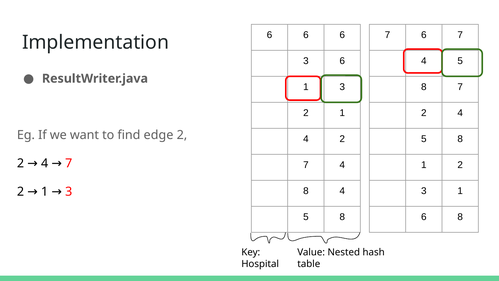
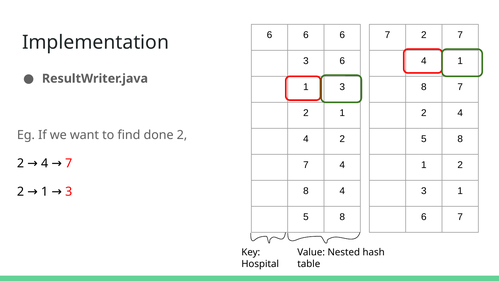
6 at (424, 35): 6 -> 2
5 at (460, 61): 5 -> 1
edge: edge -> done
6 8: 8 -> 7
